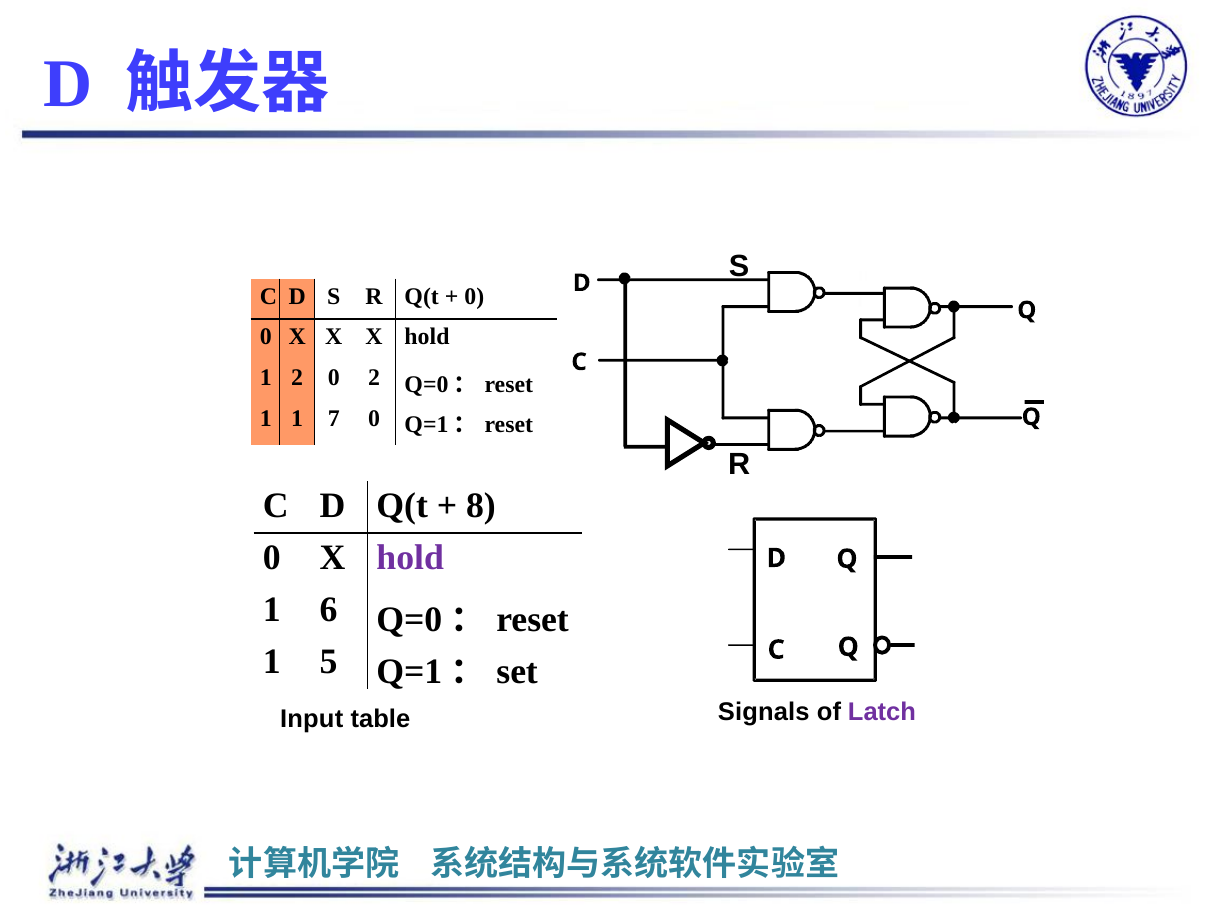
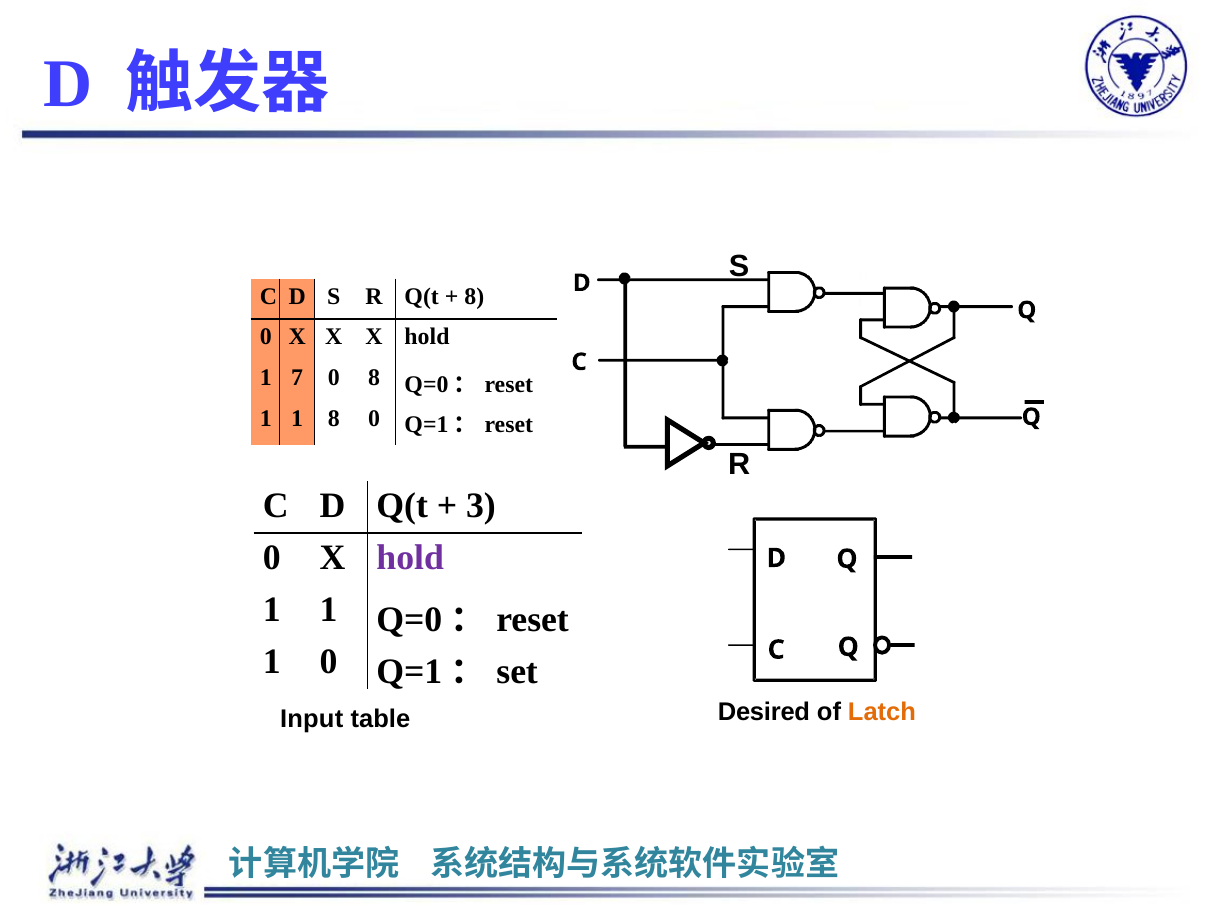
0 at (474, 296): 0 -> 8
1 2: 2 -> 7
0 2: 2 -> 8
1 7: 7 -> 8
8: 8 -> 3
6 at (328, 610): 6 -> 1
1 5: 5 -> 0
Signals: Signals -> Desired
Latch colour: purple -> orange
